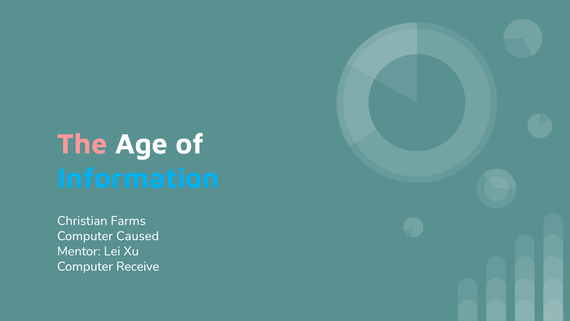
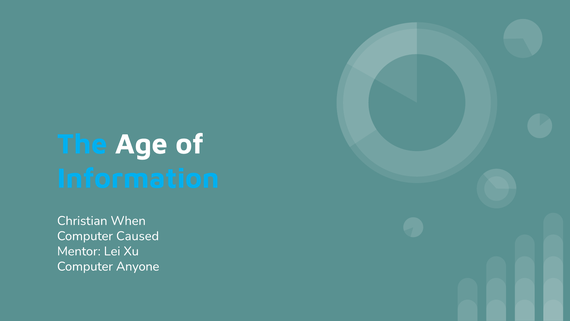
The colour: pink -> light blue
Farms: Farms -> When
Receive: Receive -> Anyone
